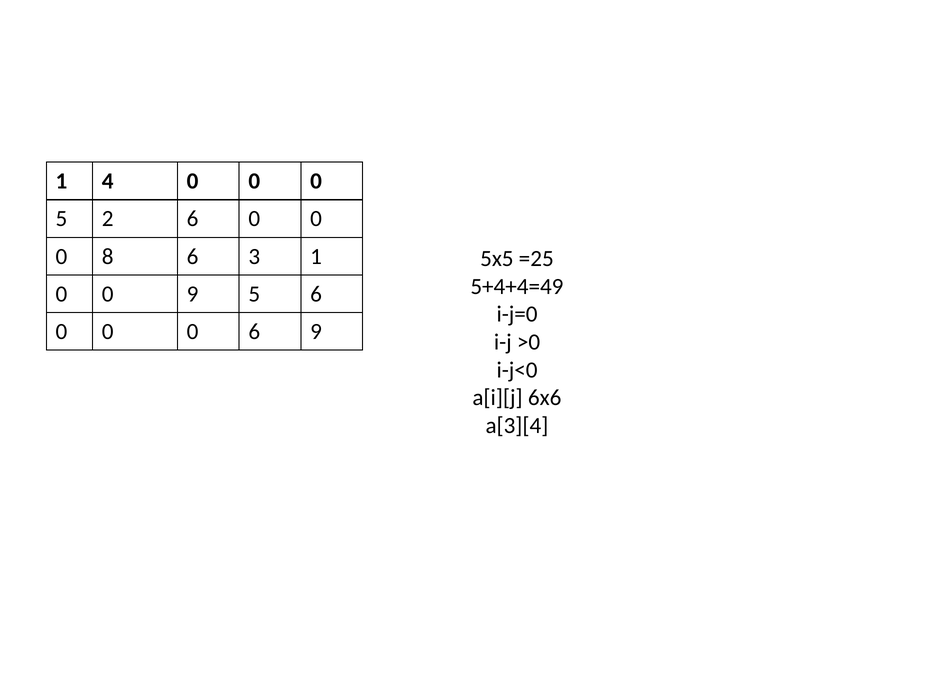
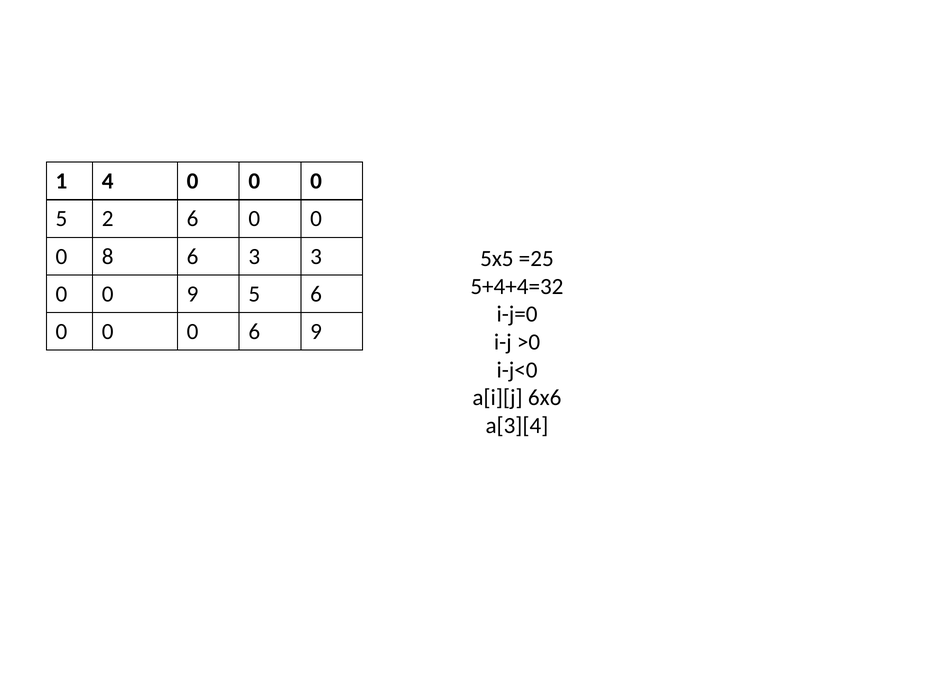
3 1: 1 -> 3
5+4+4=49: 5+4+4=49 -> 5+4+4=32
